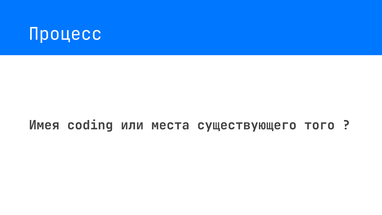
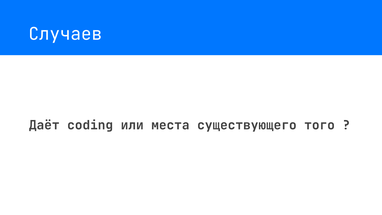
Процесс: Процесс -> Случаев
Имея: Имея -> Даёт
